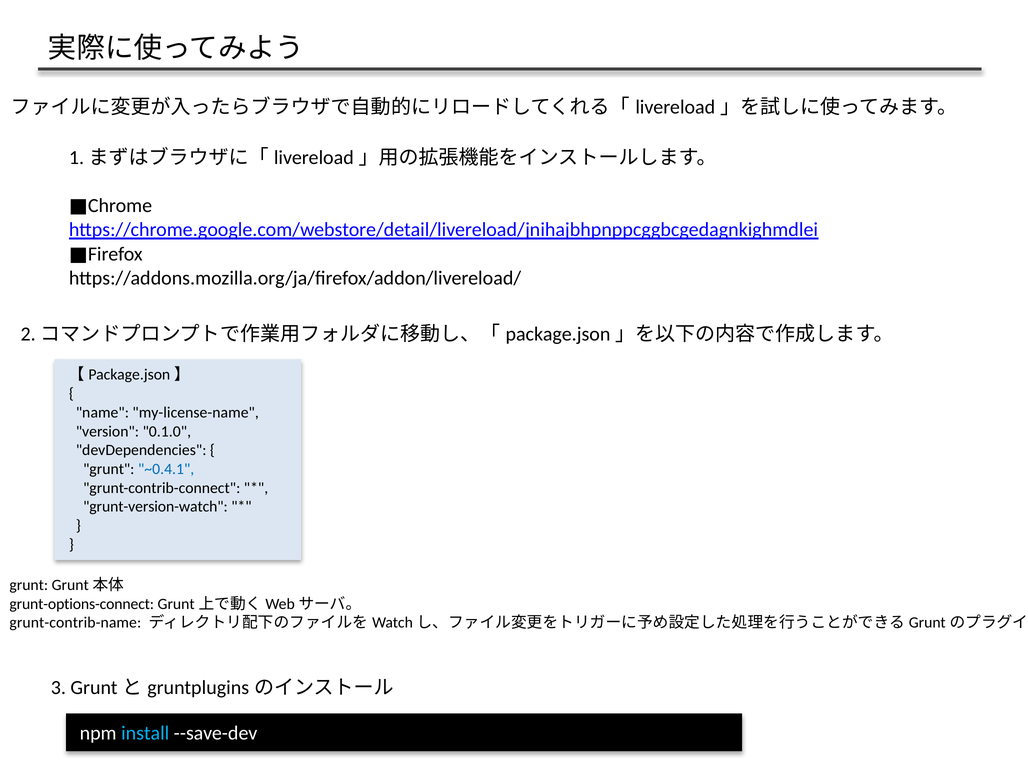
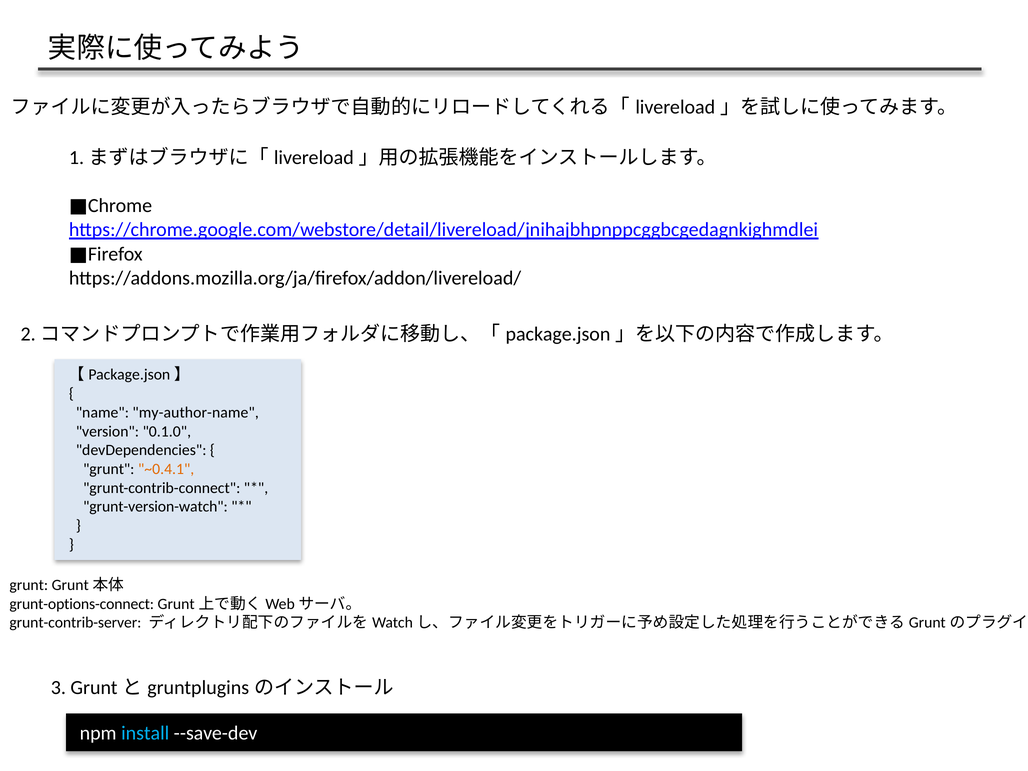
my-license-name: my-license-name -> my-author-name
~0.4.1 colour: blue -> orange
grunt-contrib-name: grunt-contrib-name -> grunt-contrib-server
